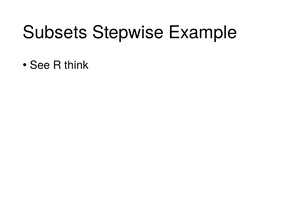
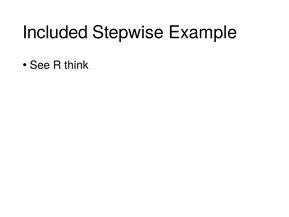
Subsets: Subsets -> Included
